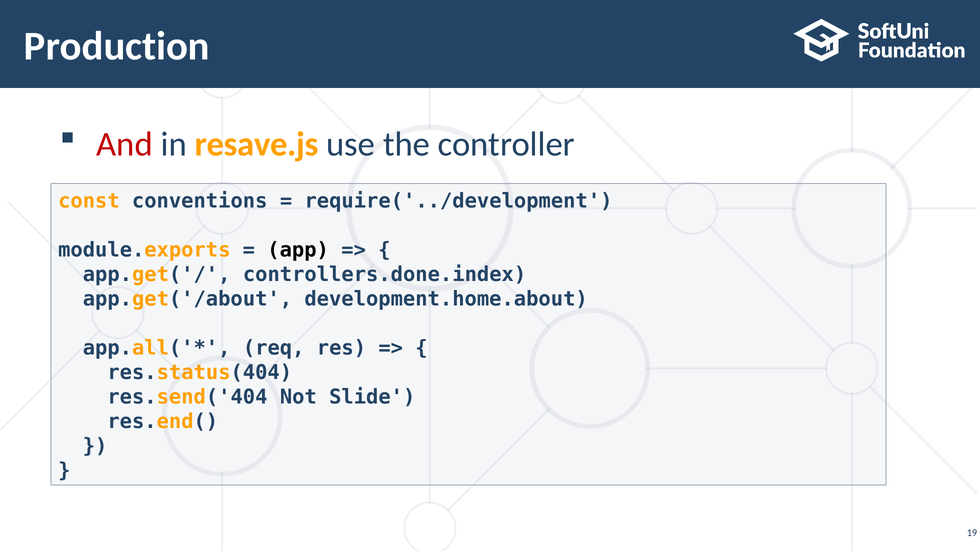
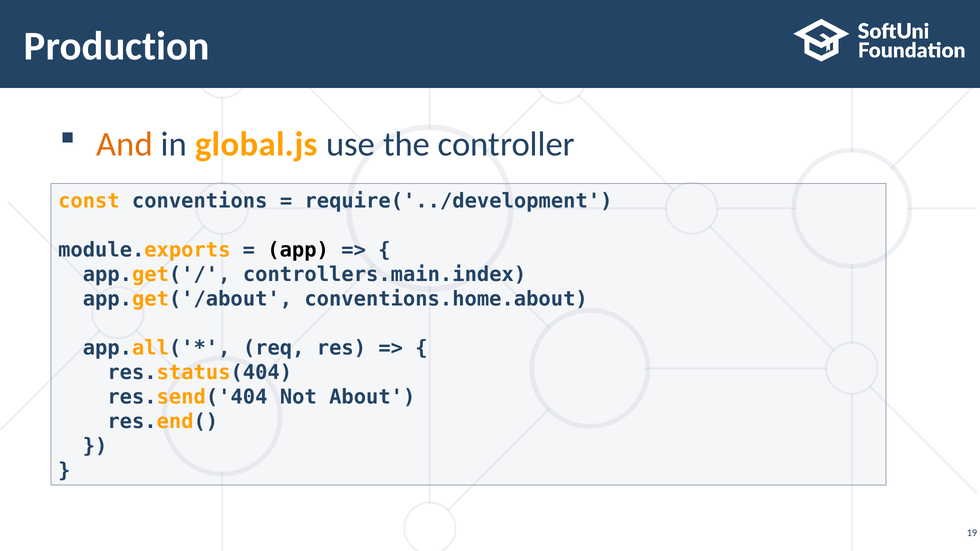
And colour: red -> orange
resave.js: resave.js -> global.js
controllers.done.index: controllers.done.index -> controllers.main.index
development.home.about: development.home.about -> conventions.home.about
Slide: Slide -> About
